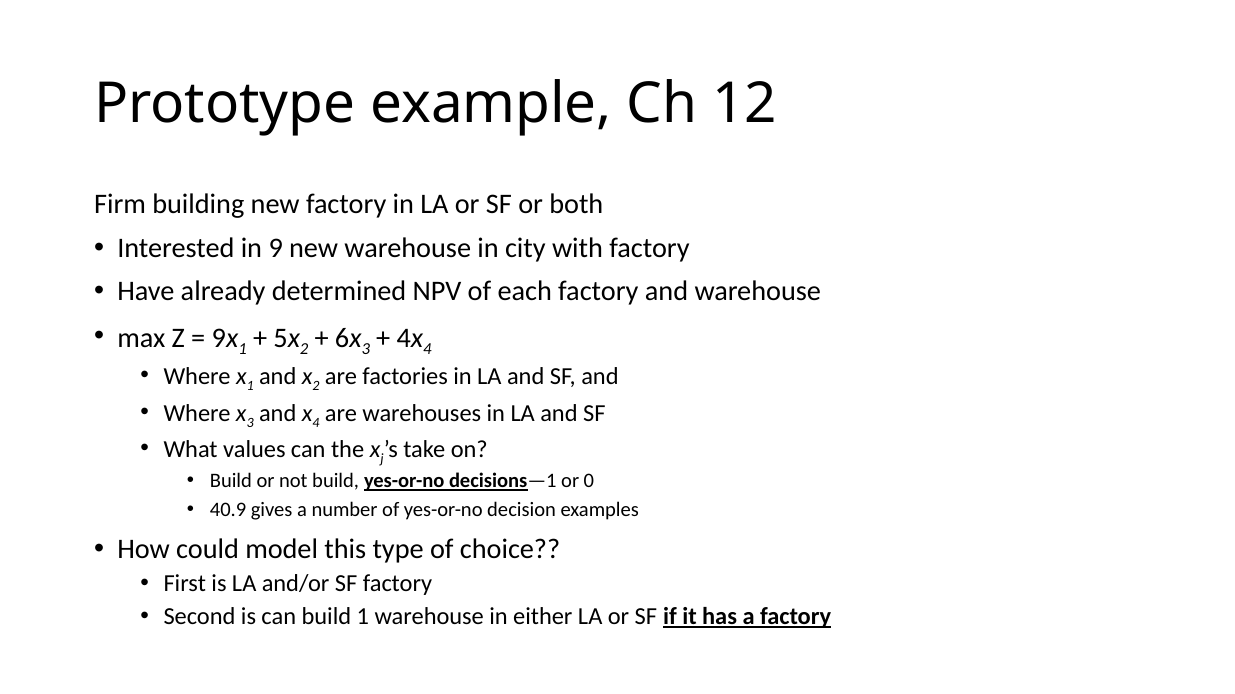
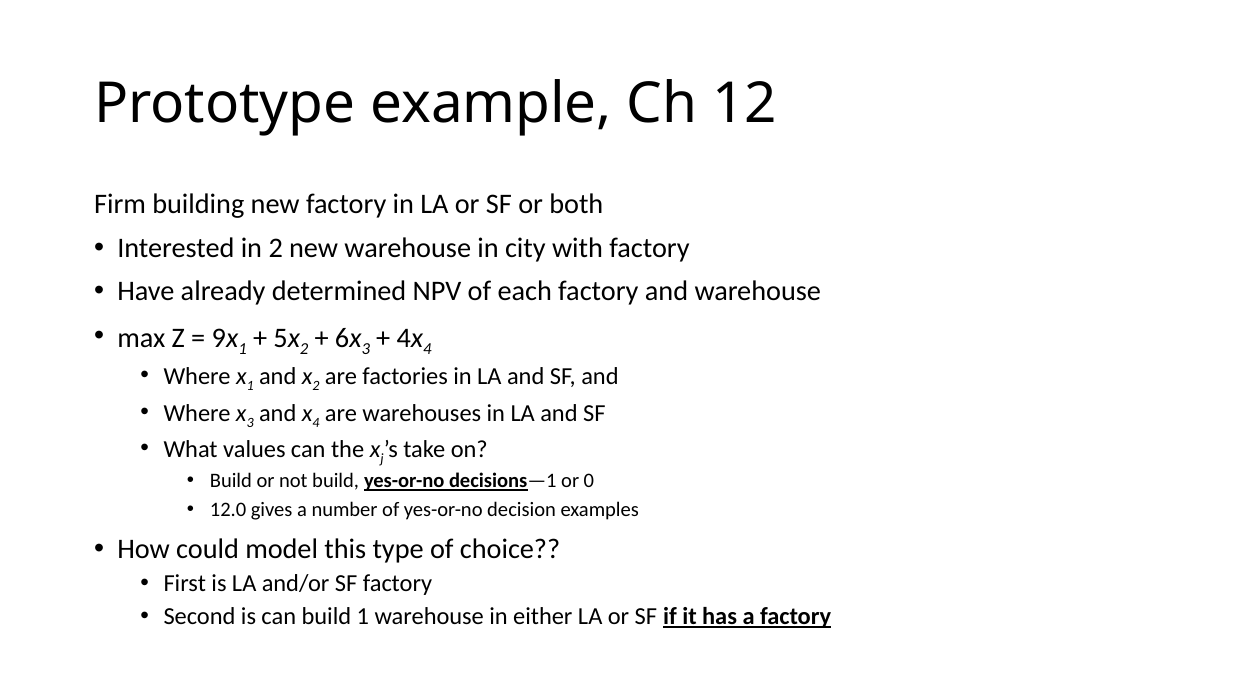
in 9: 9 -> 2
40.9: 40.9 -> 12.0
